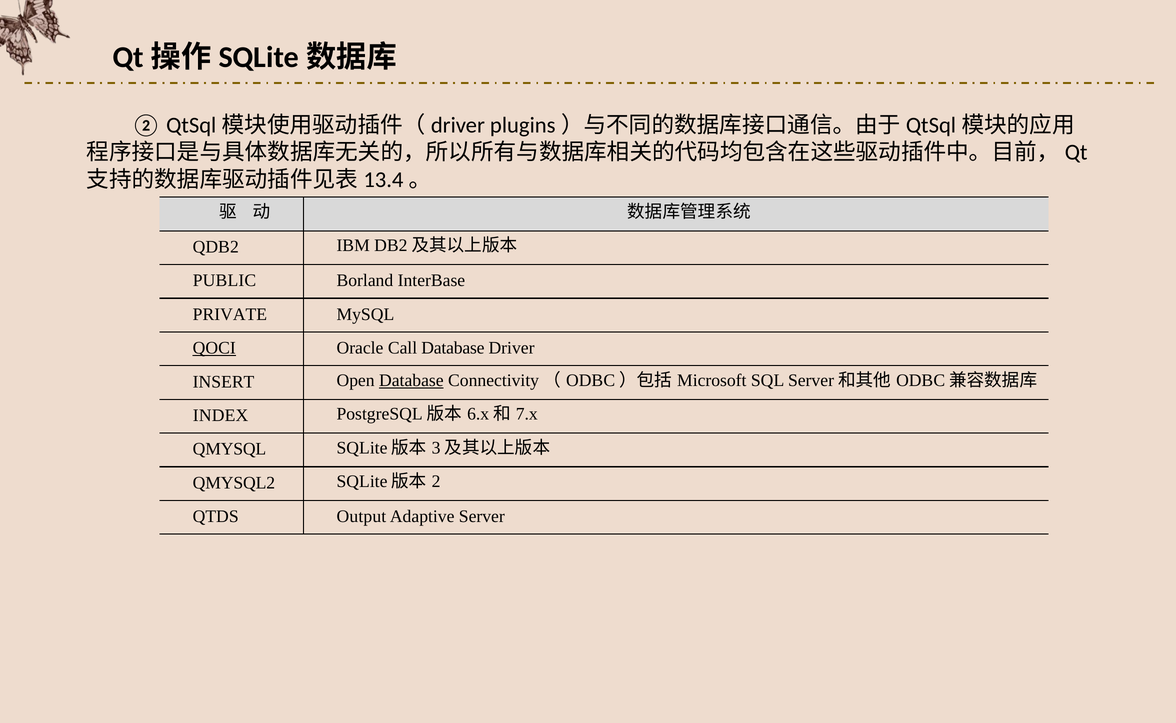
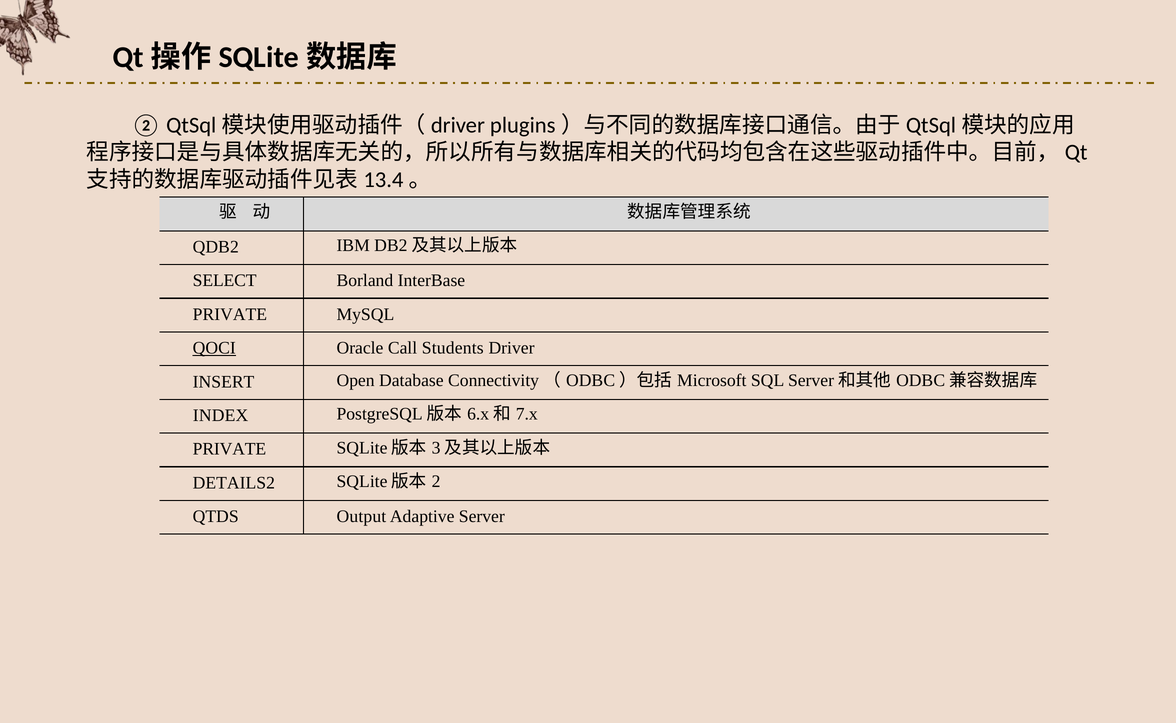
PUBLIC: PUBLIC -> SELECT
Call Database: Database -> Students
Database at (411, 380) underline: present -> none
QMYSQL at (229, 449): QMYSQL -> PRIVATE
QMYSQL2: QMYSQL2 -> DETAILS2
